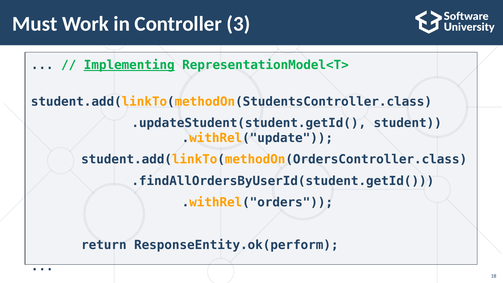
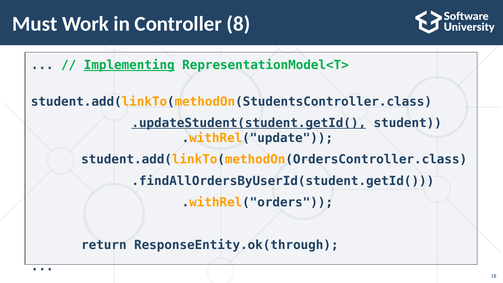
3: 3 -> 8
.updateStudent(student.getId( underline: none -> present
ResponseEntity.ok(perform: ResponseEntity.ok(perform -> ResponseEntity.ok(through
